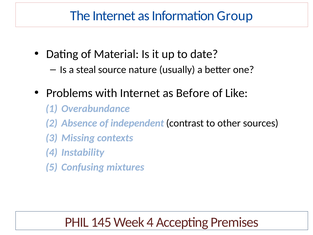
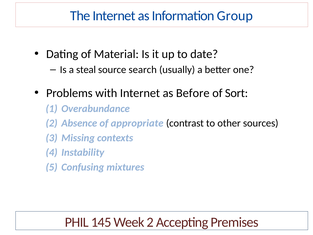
nature: nature -> search
Like: Like -> Sort
independent: independent -> appropriate
Week 4: 4 -> 2
